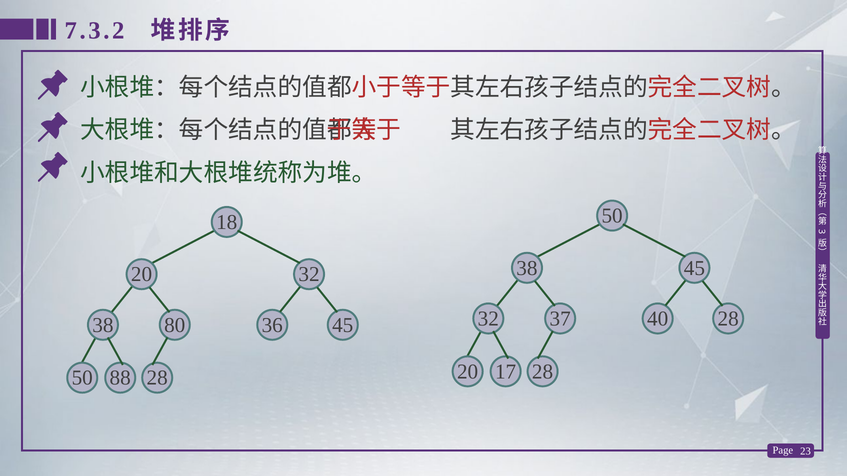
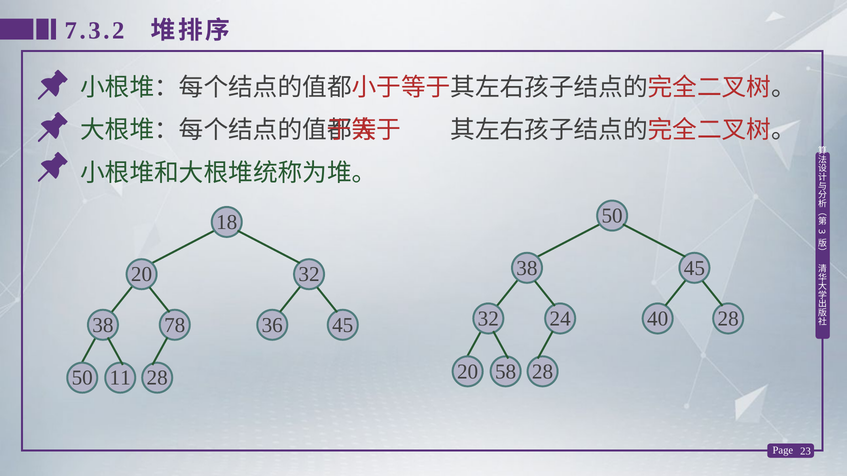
37: 37 -> 24
80: 80 -> 78
17: 17 -> 58
88: 88 -> 11
